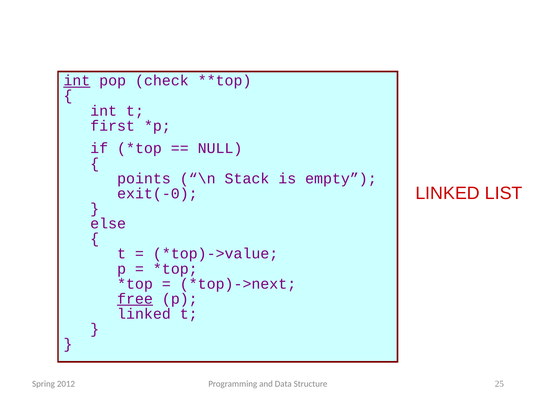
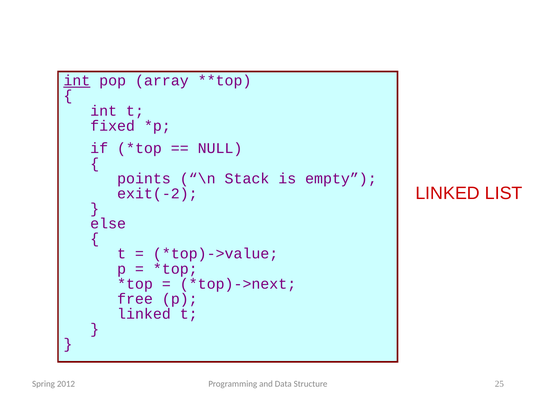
check: check -> array
first: first -> fixed
exit(-0: exit(-0 -> exit(-2
free underline: present -> none
